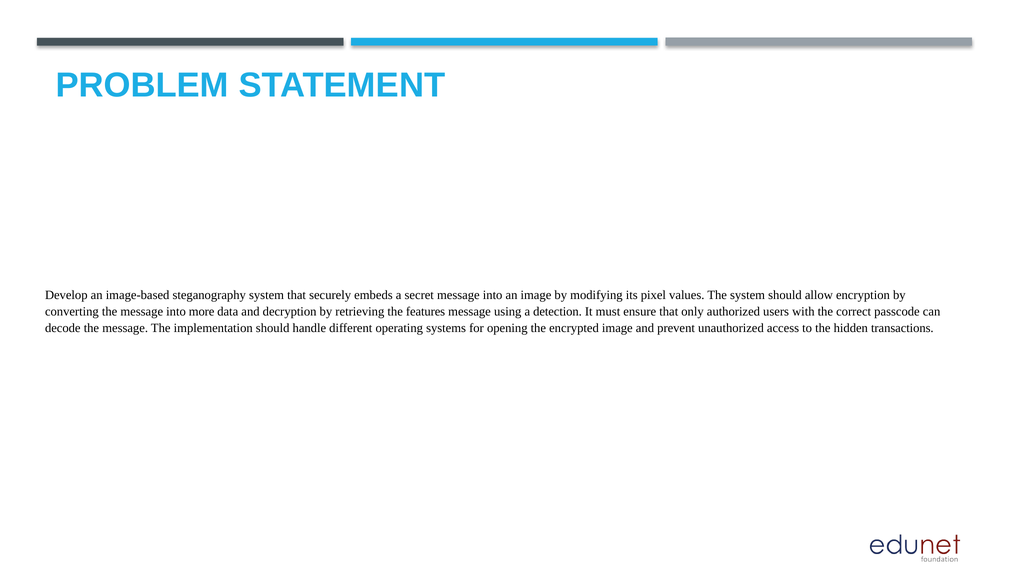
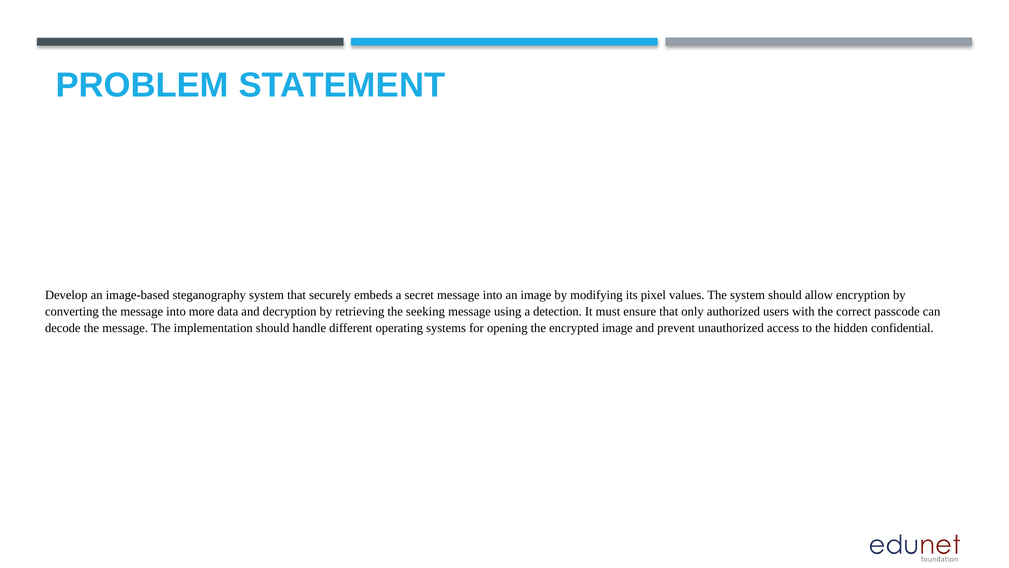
features: features -> seeking
transactions: transactions -> confidential
